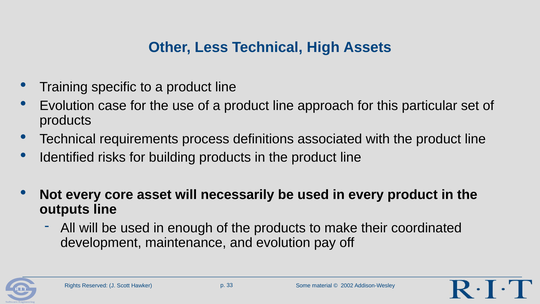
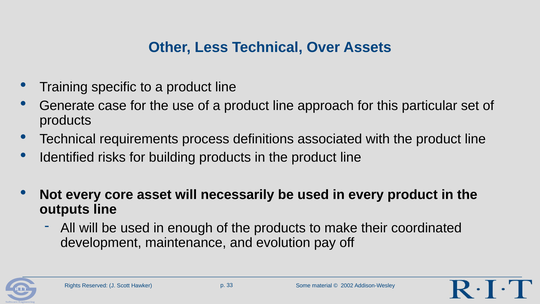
High: High -> Over
Evolution at (67, 106): Evolution -> Generate
